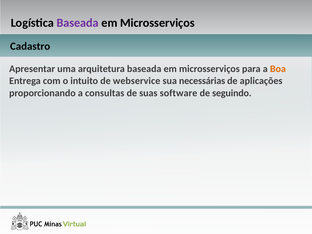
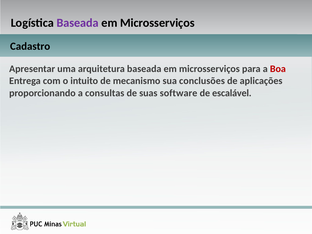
Boa colour: orange -> red
webservice: webservice -> mecanismo
necessárias: necessárias -> conclusões
seguindo: seguindo -> escalável
